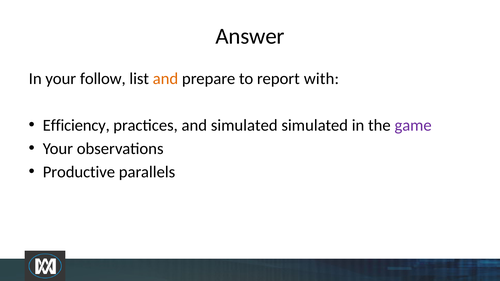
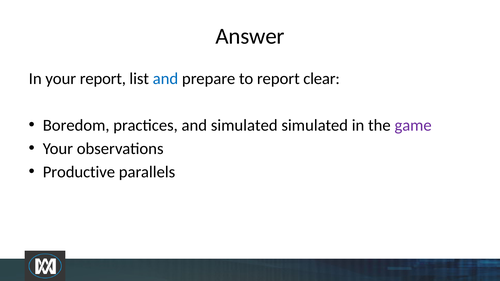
your follow: follow -> report
and at (165, 79) colour: orange -> blue
with: with -> clear
Efficiency: Efficiency -> Boredom
